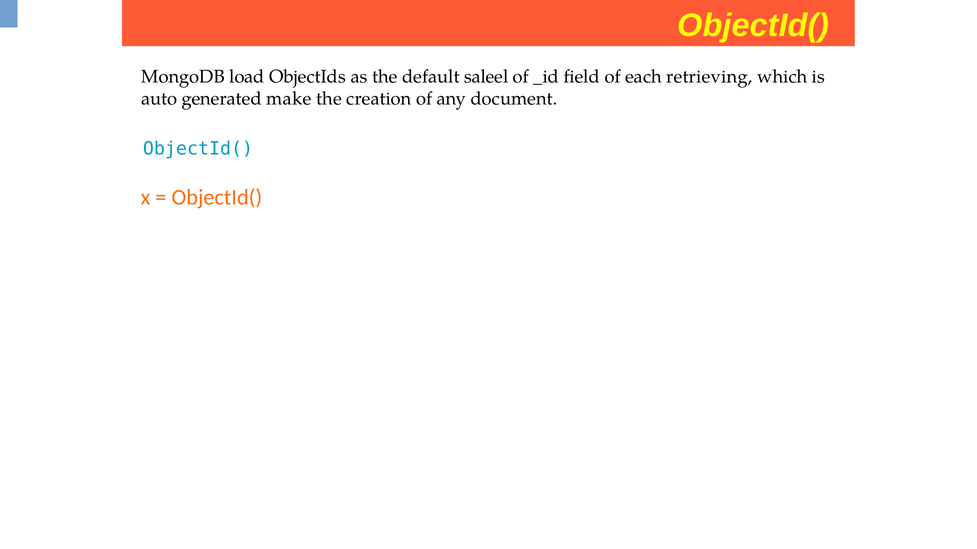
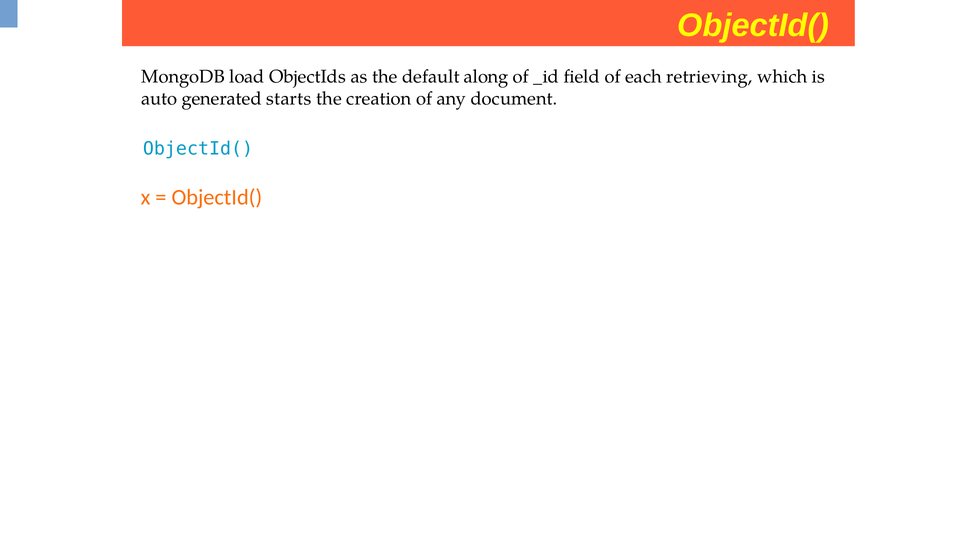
saleel: saleel -> along
make: make -> starts
